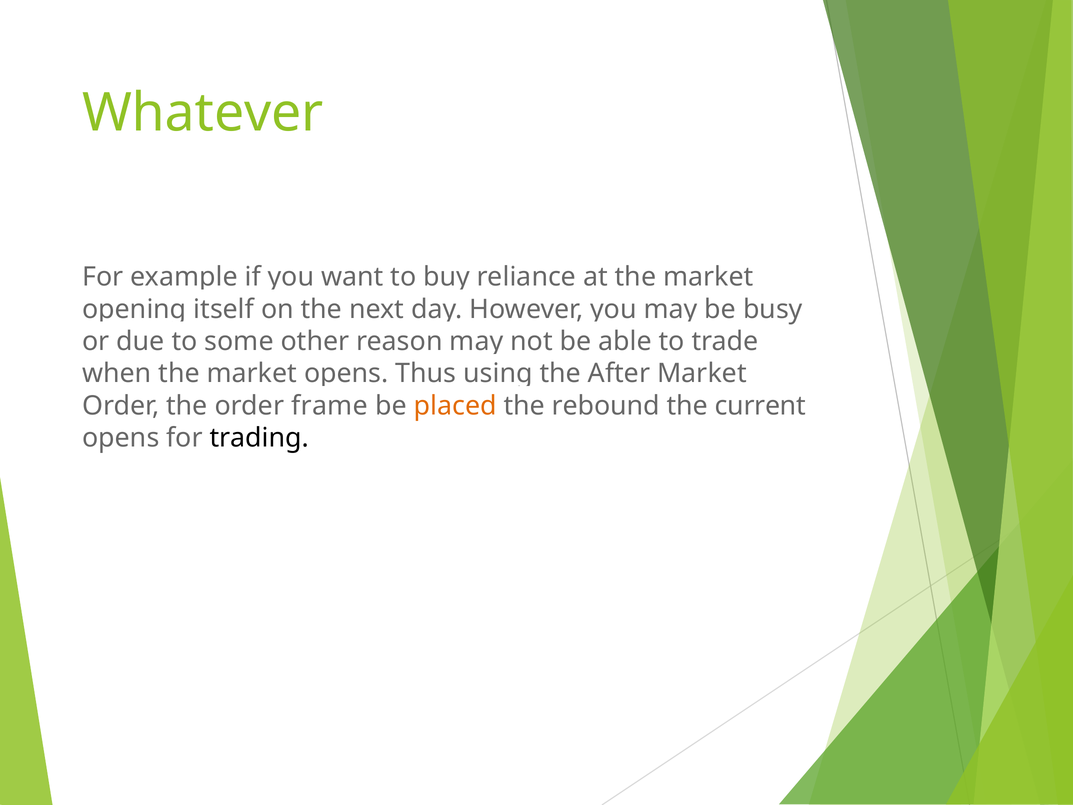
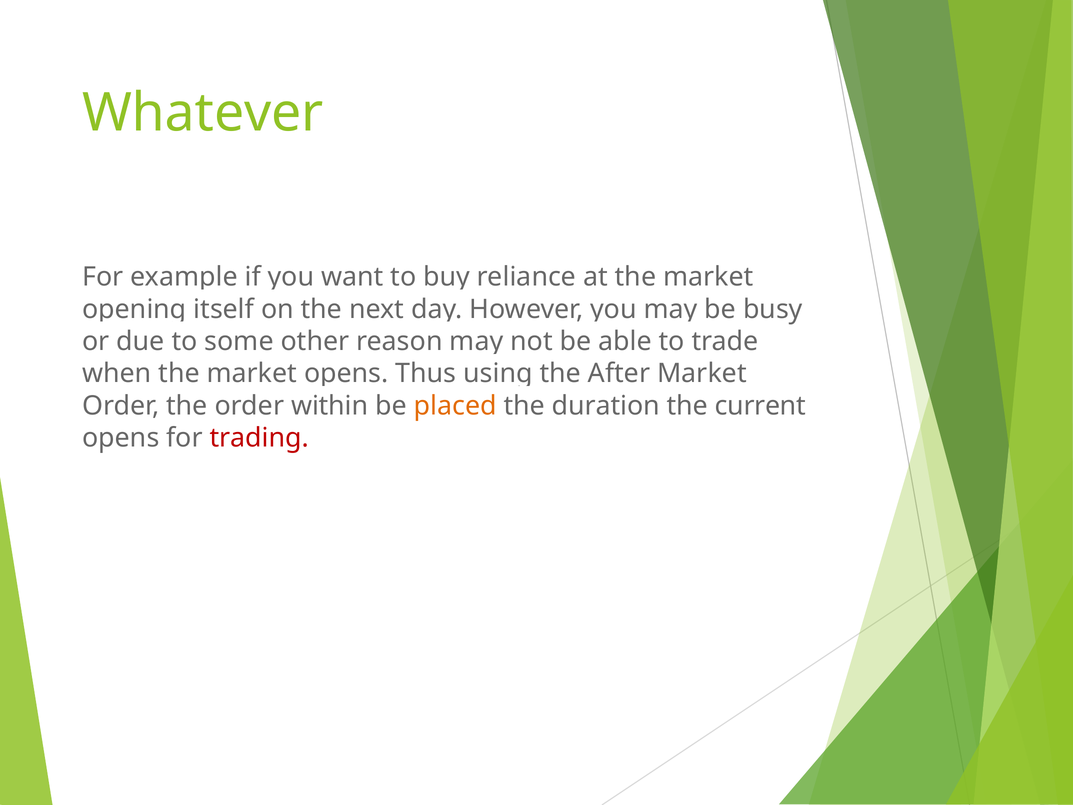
frame: frame -> within
rebound: rebound -> duration
trading colour: black -> red
